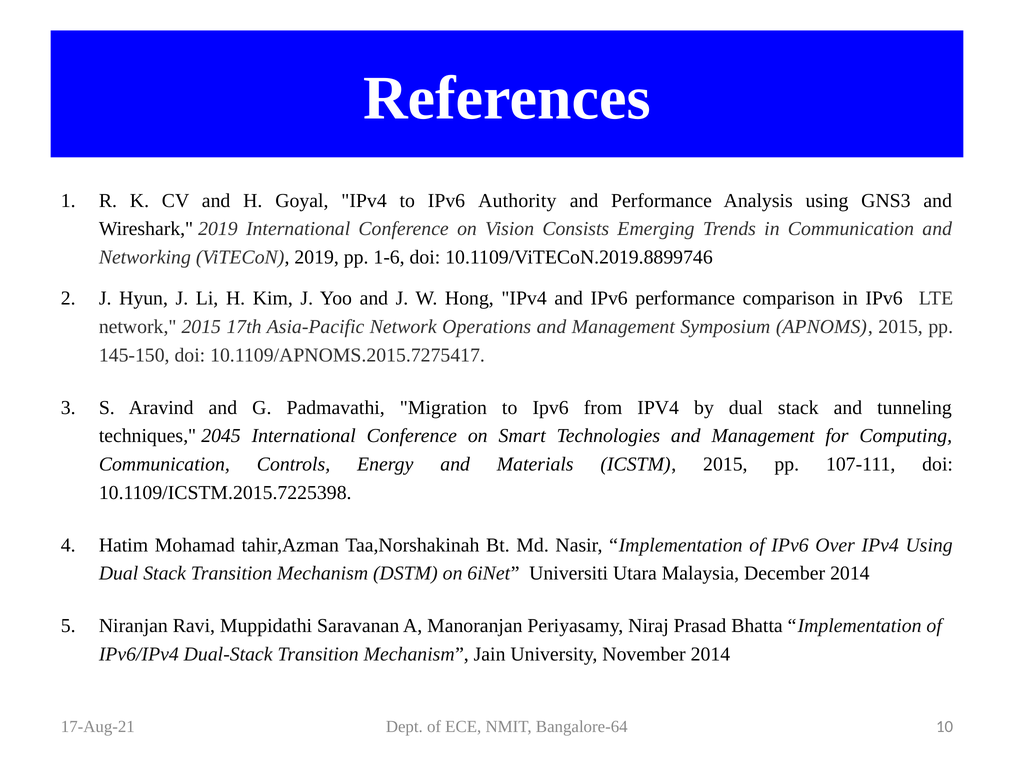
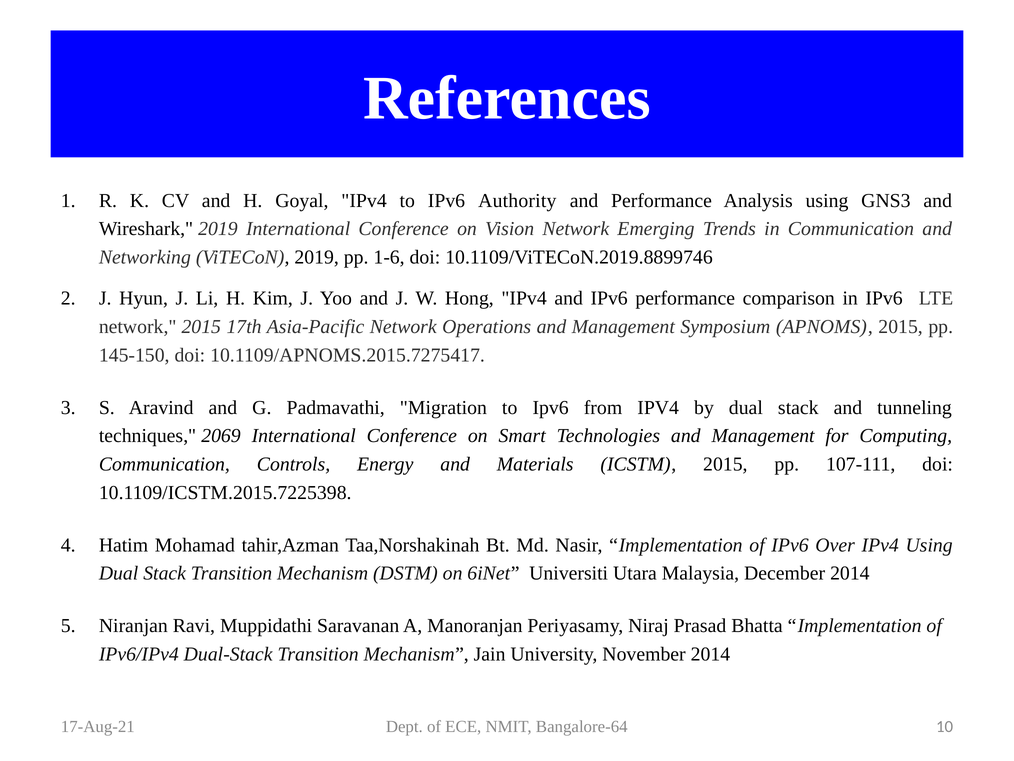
Vision Consists: Consists -> Network
2045: 2045 -> 2069
